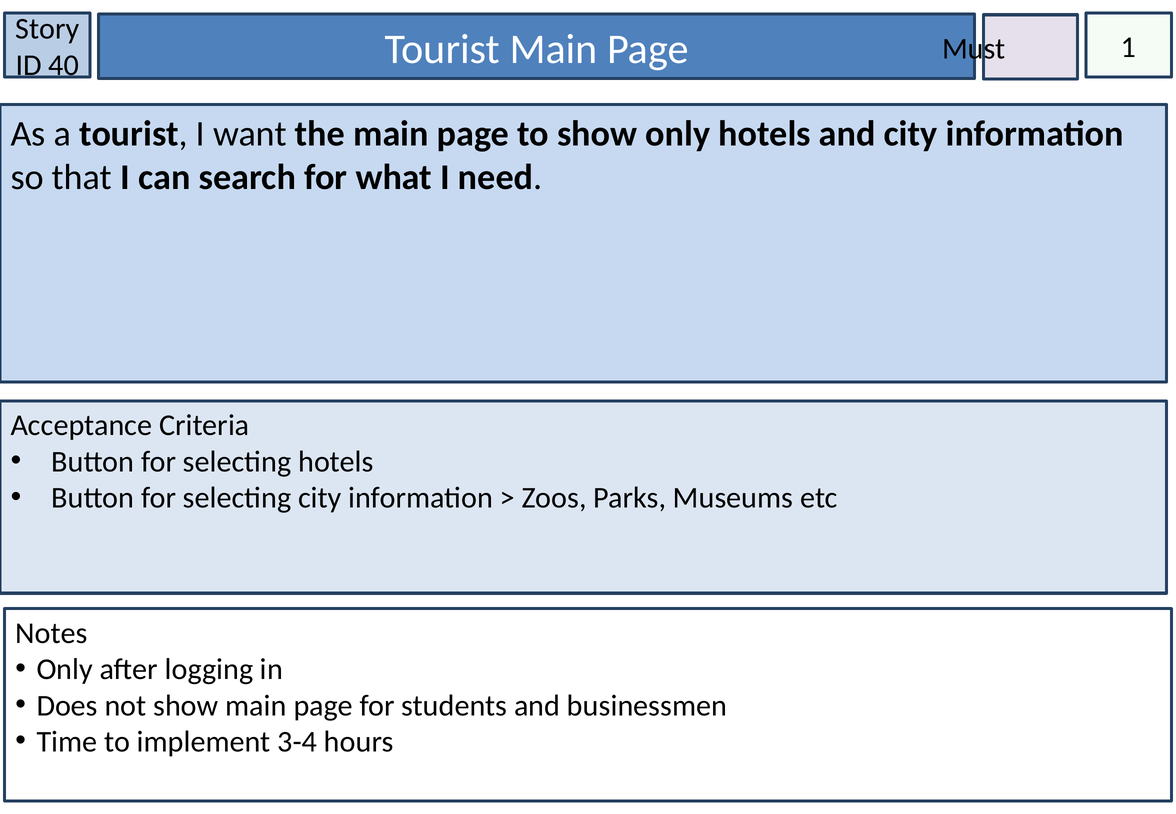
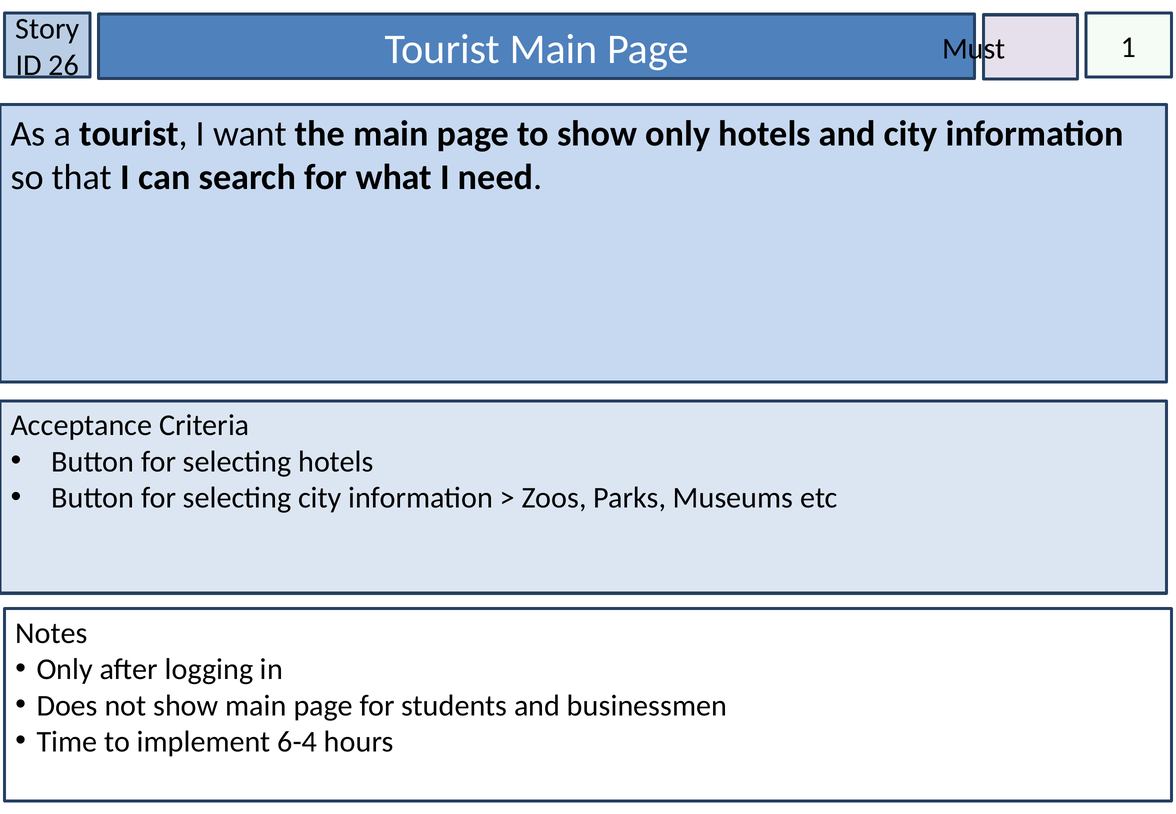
40: 40 -> 26
3-4: 3-4 -> 6-4
